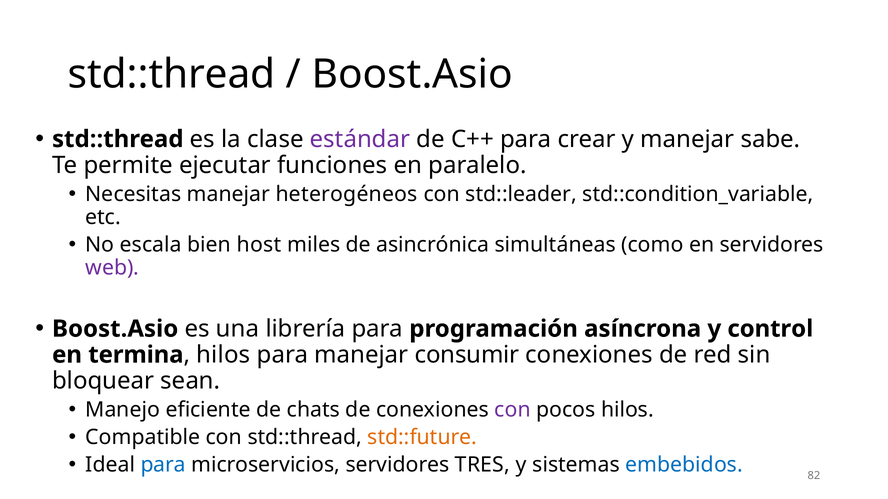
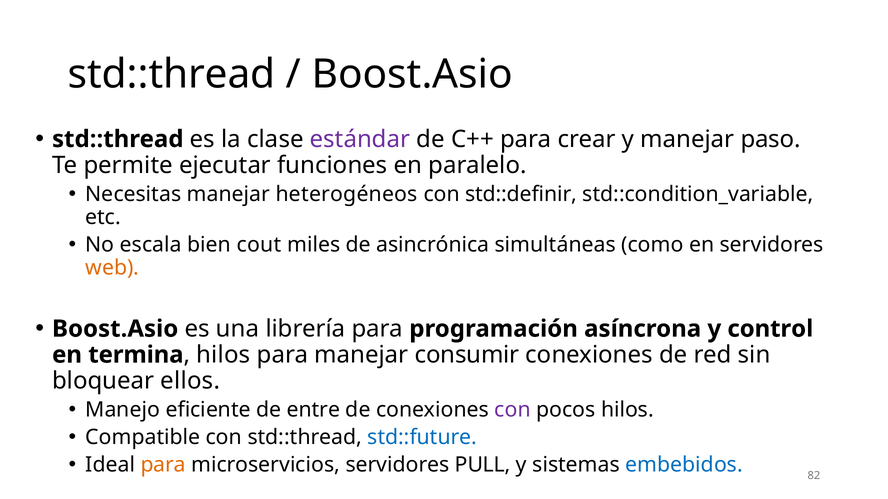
sabe: sabe -> paso
std::leader: std::leader -> std::definir
host: host -> cout
web colour: purple -> orange
sean: sean -> ellos
chats: chats -> entre
std::future colour: orange -> blue
para at (163, 465) colour: blue -> orange
TRES: TRES -> PULL
